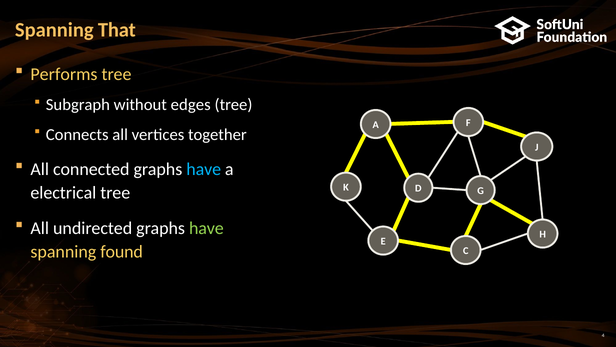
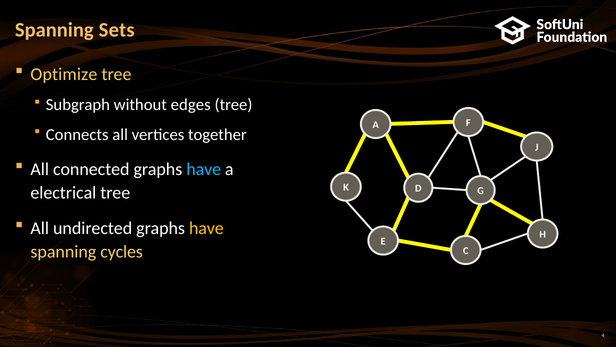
That: That -> Sets
Performs: Performs -> Optimize
have at (206, 228) colour: light green -> yellow
found: found -> cycles
